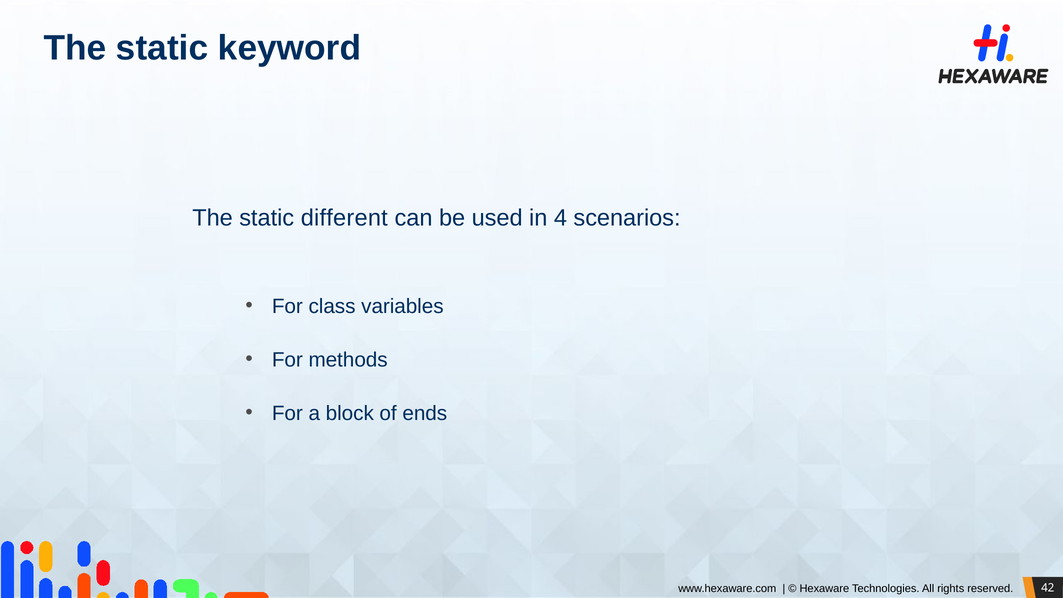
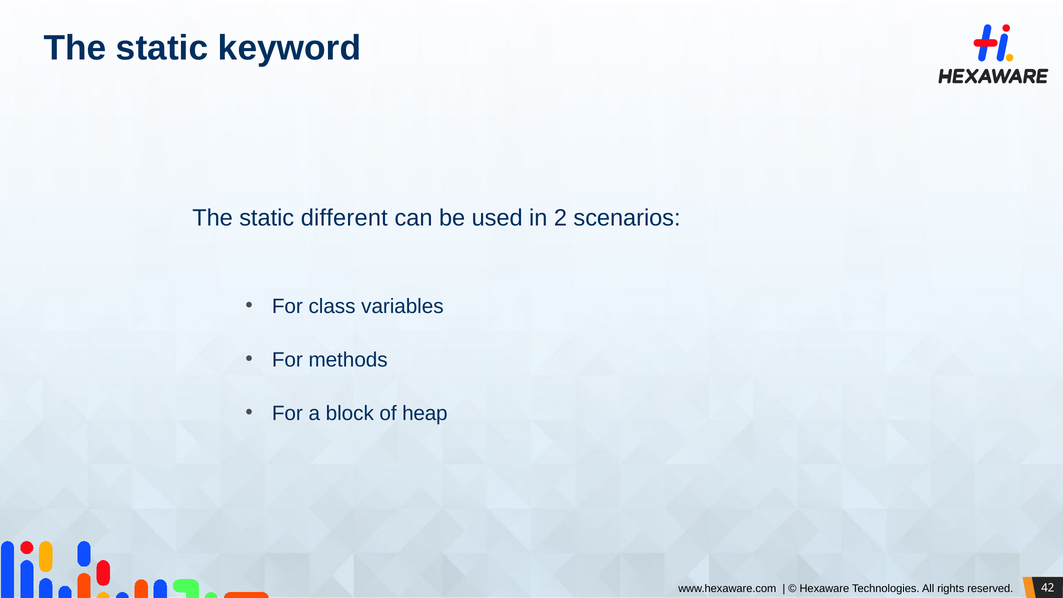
4: 4 -> 2
ends: ends -> heap
